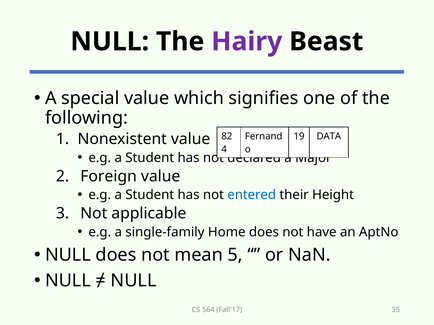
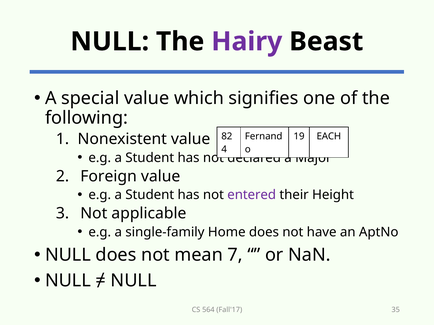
DATA: DATA -> EACH
entered colour: blue -> purple
5: 5 -> 7
